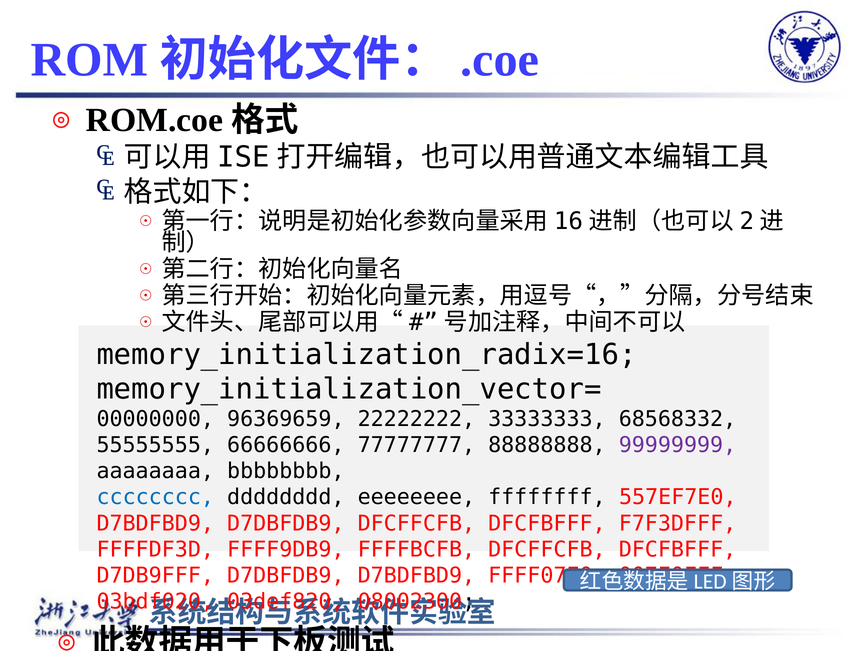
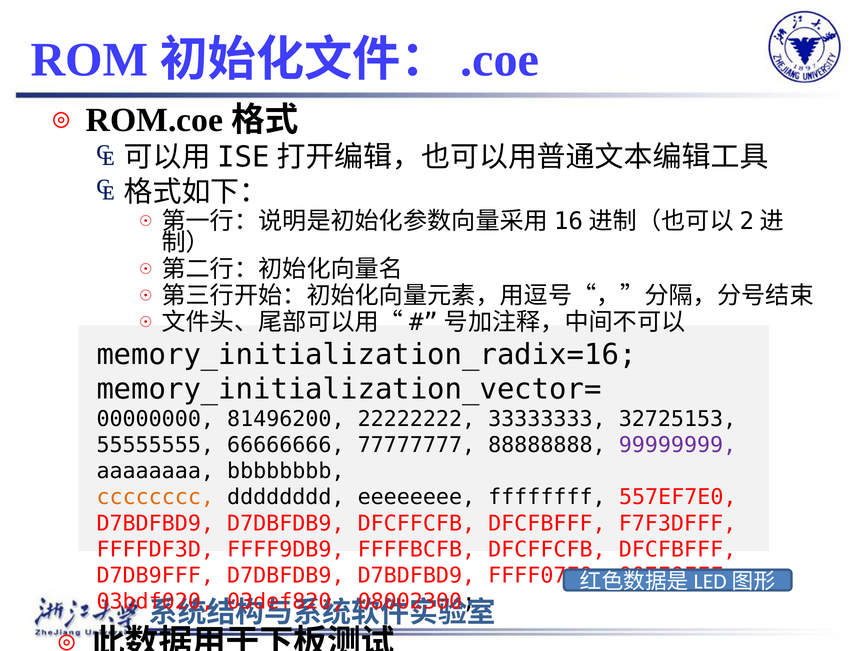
96369659: 96369659 -> 81496200
68568332: 68568332 -> 32725153
cccccccc colour: blue -> orange
